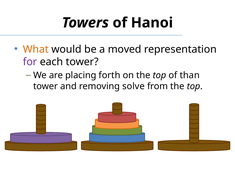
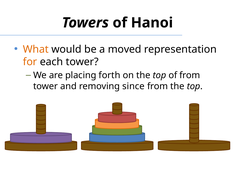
for colour: purple -> orange
of than: than -> from
solve: solve -> since
